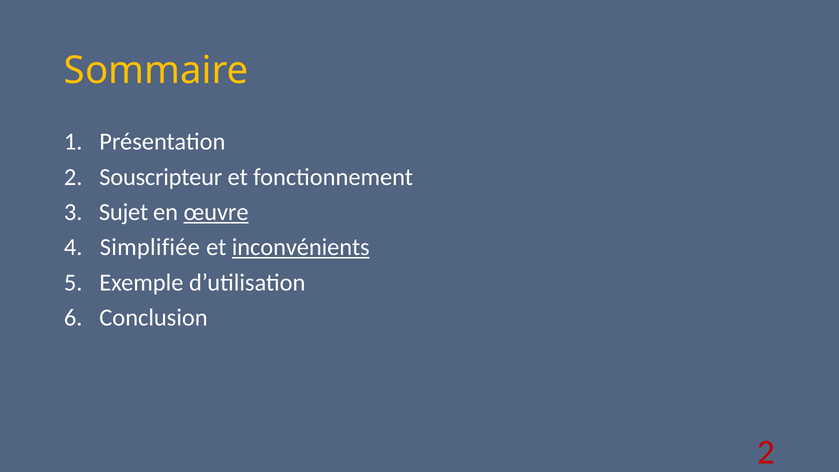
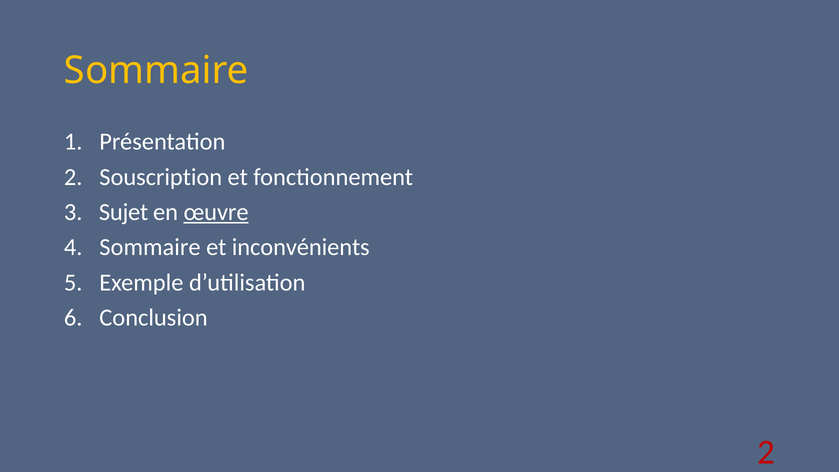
Souscripteur: Souscripteur -> Souscription
Simplifiée at (150, 247): Simplifiée -> Sommaire
inconvénients underline: present -> none
